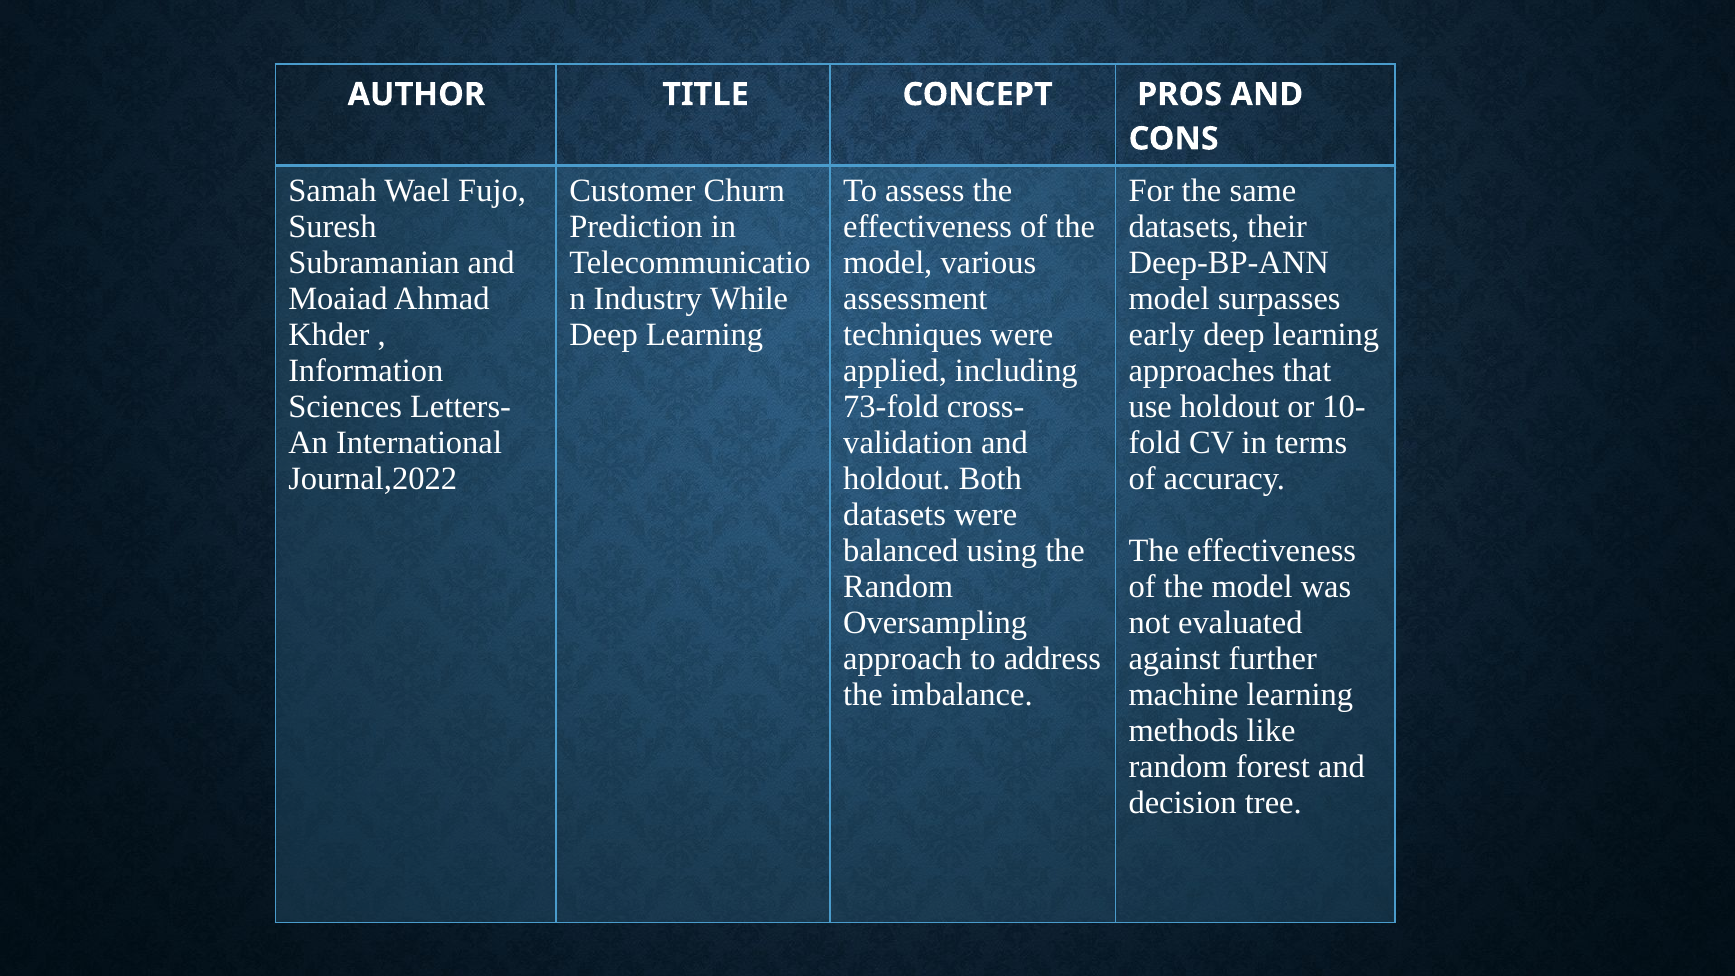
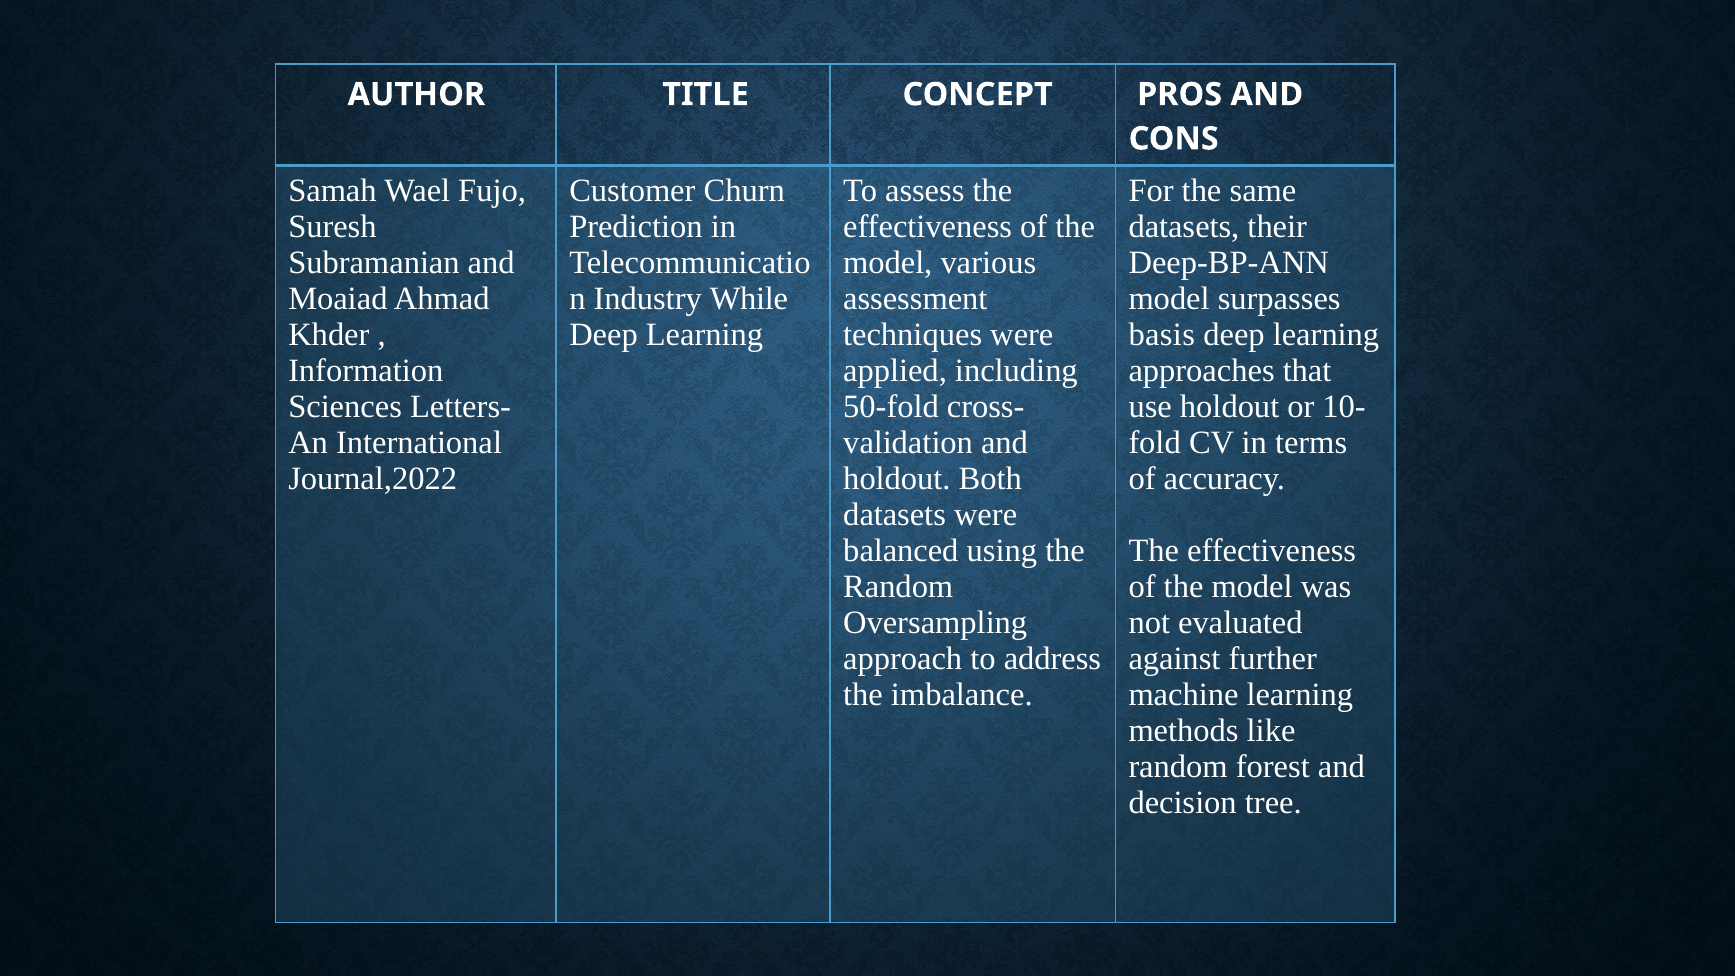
early: early -> basis
73-fold: 73-fold -> 50-fold
